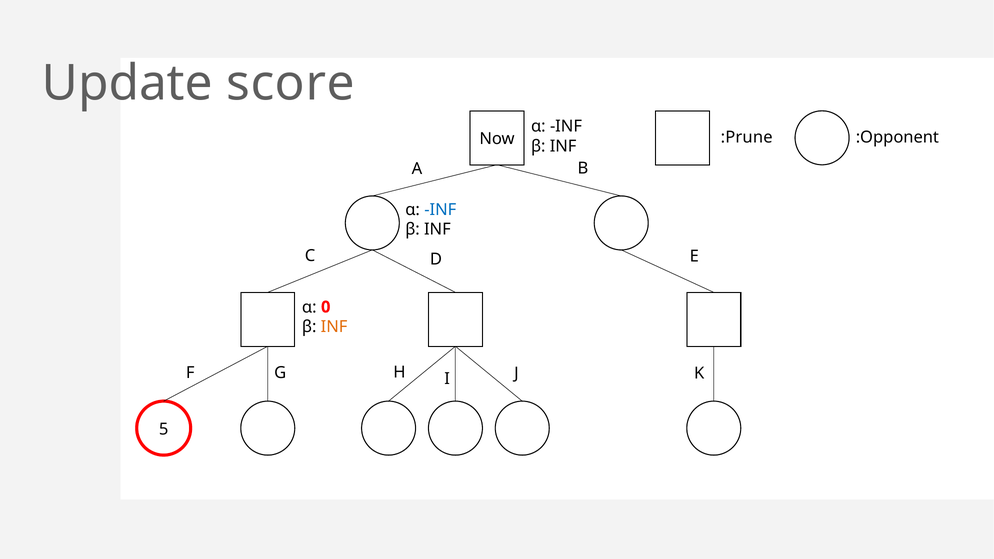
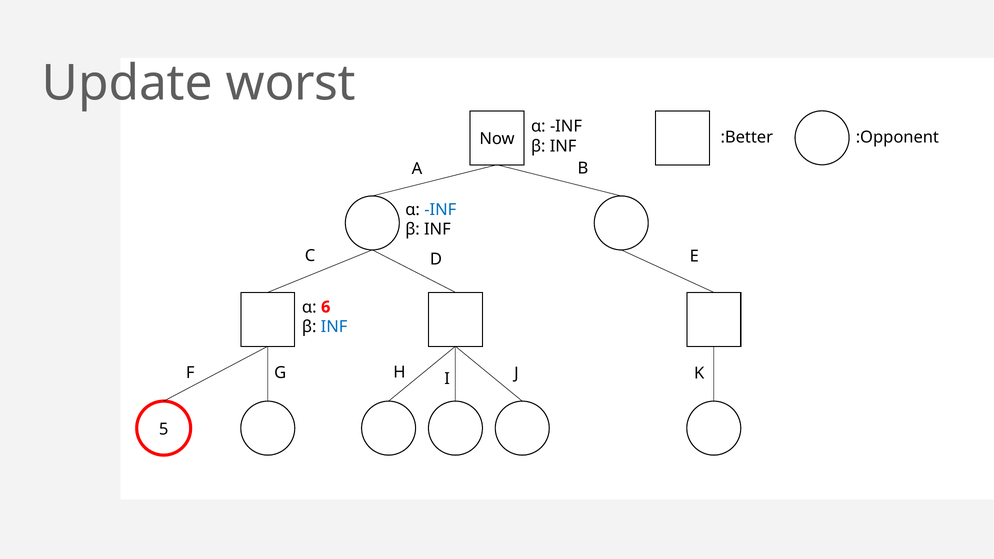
score: score -> worst
:Prune: :Prune -> :Better
0: 0 -> 6
INF at (334, 327) colour: orange -> blue
